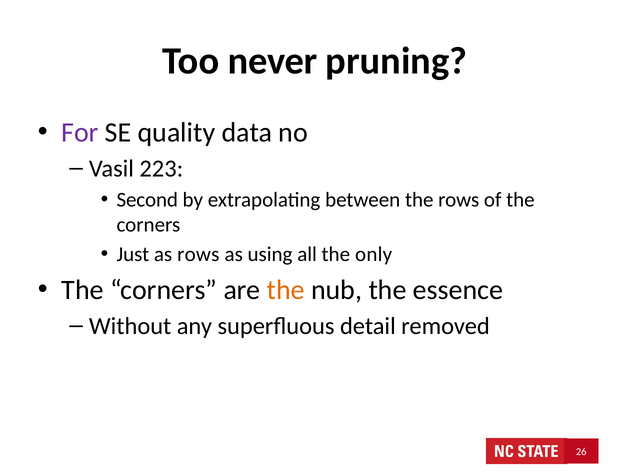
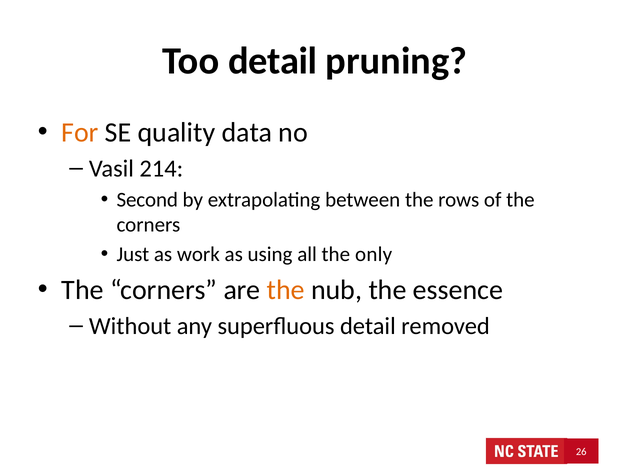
Too never: never -> detail
For colour: purple -> orange
223: 223 -> 214
as rows: rows -> work
